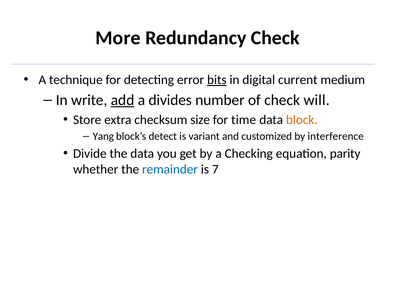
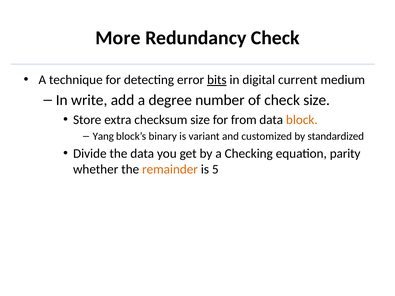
add underline: present -> none
divides: divides -> degree
check will: will -> size
time: time -> from
detect: detect -> binary
interference: interference -> standardized
remainder colour: blue -> orange
7: 7 -> 5
